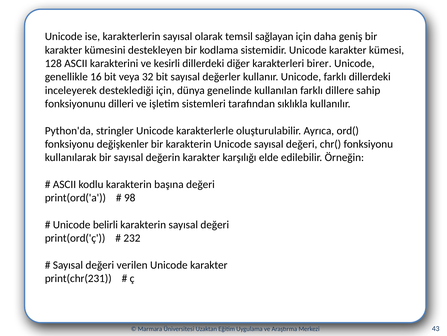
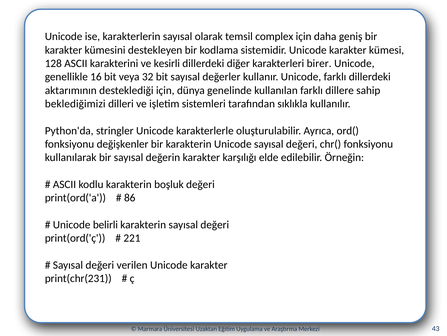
sağlayan: sağlayan -> complex
inceleyerek: inceleyerek -> aktarımının
fonksiyonunu: fonksiyonunu -> beklediğimizi
başına: başına -> boşluk
98: 98 -> 86
232: 232 -> 221
